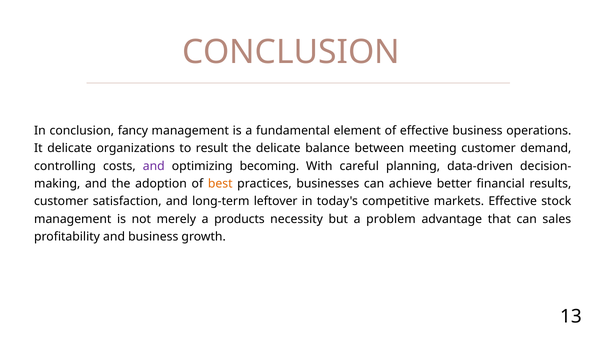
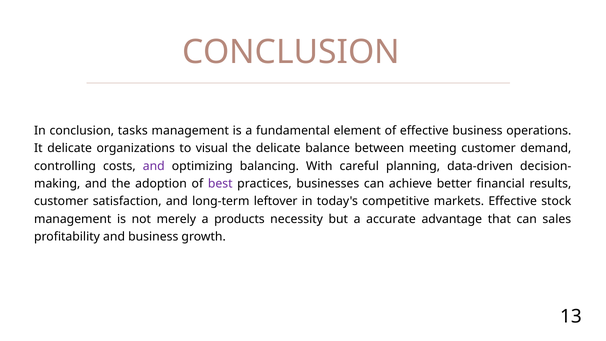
fancy: fancy -> tasks
result: result -> visual
becoming: becoming -> balancing
best colour: orange -> purple
problem: problem -> accurate
